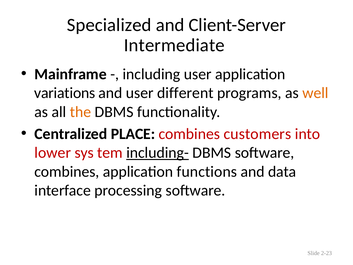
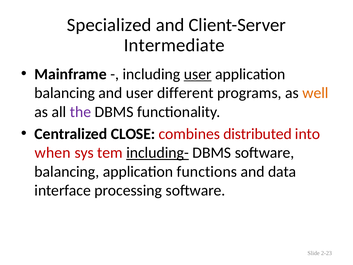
user at (198, 74) underline: none -> present
variations at (65, 93): variations -> balancing
the colour: orange -> purple
PLACE: PLACE -> CLOSE
customers: customers -> distributed
lower: lower -> when
combines at (67, 171): combines -> balancing
